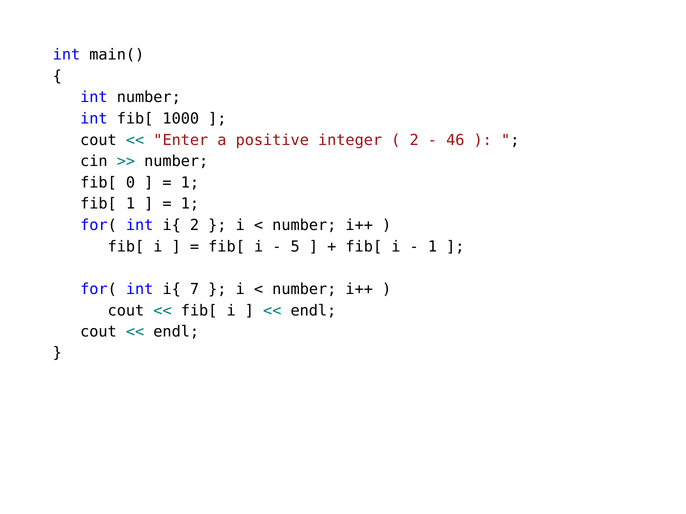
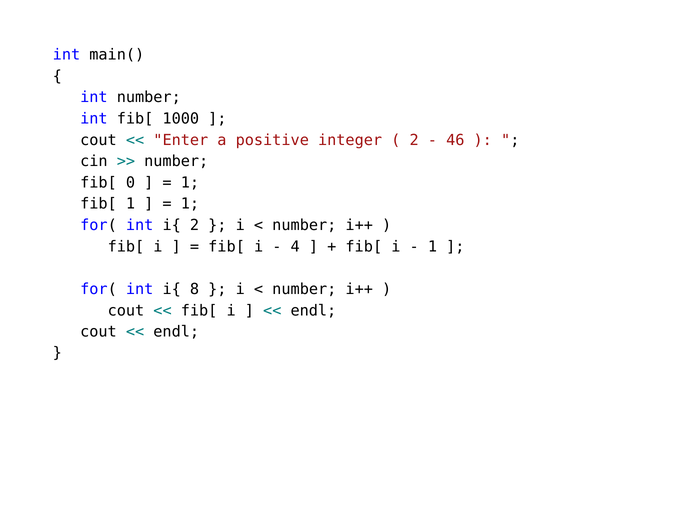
5: 5 -> 4
7: 7 -> 8
